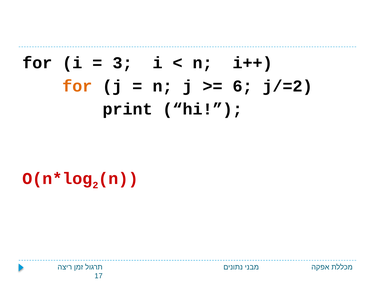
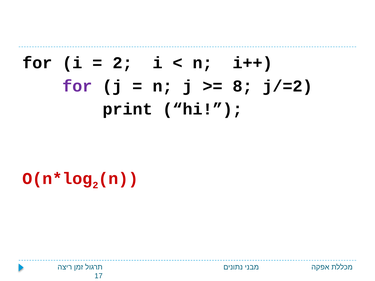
3 at (123, 63): 3 -> 2
for at (77, 86) colour: orange -> purple
6: 6 -> 8
